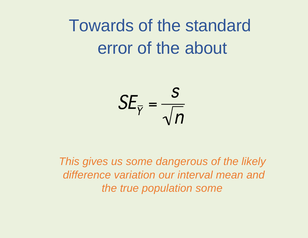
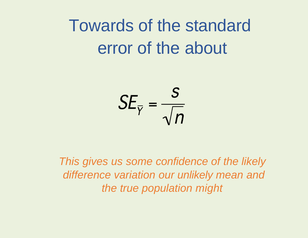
dangerous: dangerous -> confidence
interval: interval -> unlikely
population some: some -> might
